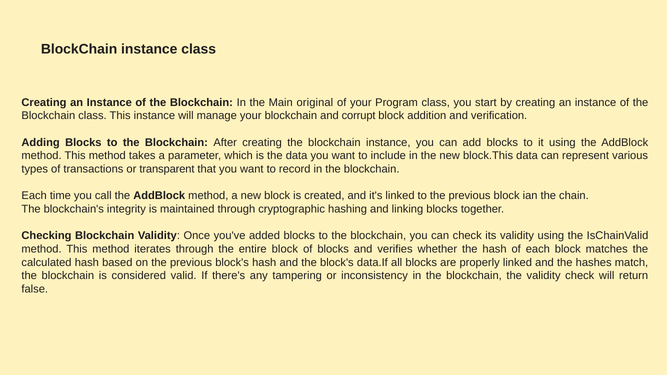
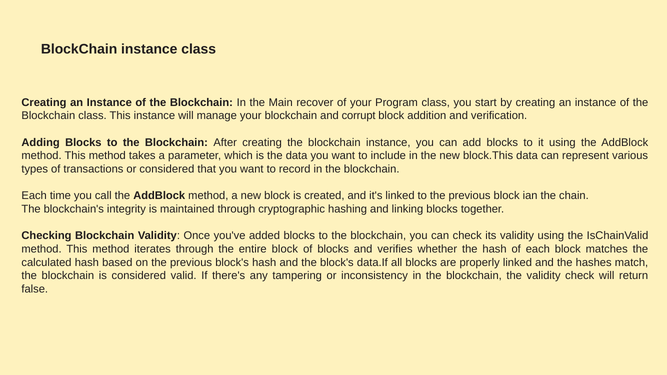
original: original -> recover
or transparent: transparent -> considered
